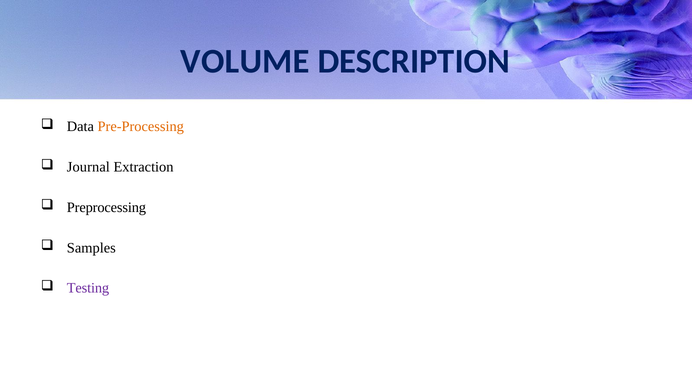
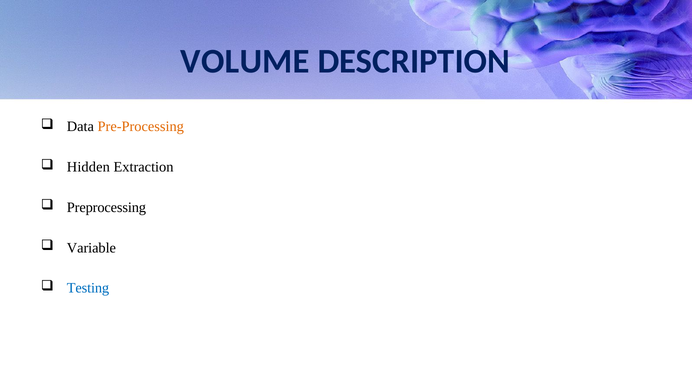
Journal: Journal -> Hidden
Samples: Samples -> Variable
Testing colour: purple -> blue
